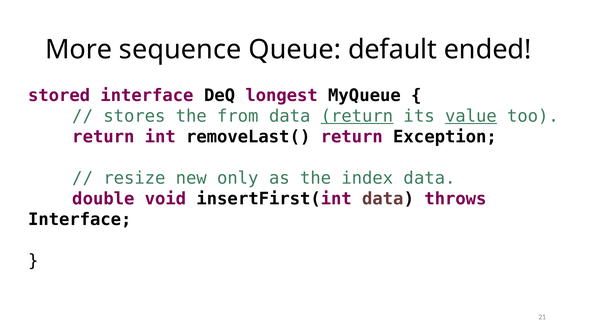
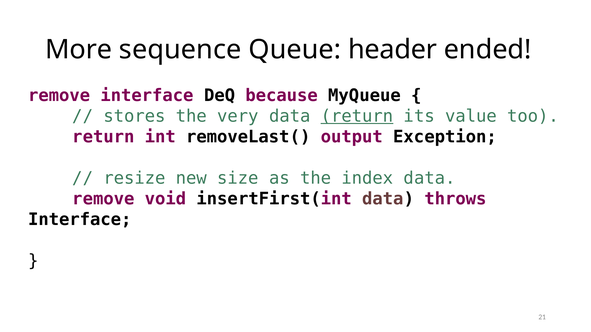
default: default -> header
stored at (59, 96): stored -> remove
longest: longest -> because
from: from -> very
value underline: present -> none
removeLast( return: return -> output
only: only -> size
double at (103, 199): double -> remove
